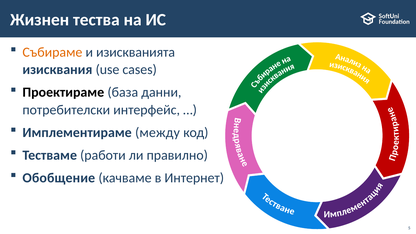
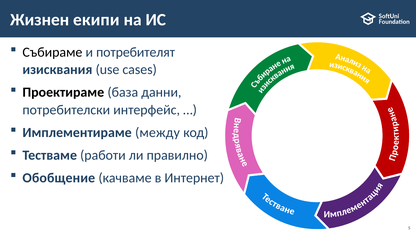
тества: тества -> екипи
Събираме colour: orange -> black
изискванията: изискванията -> потребителят
